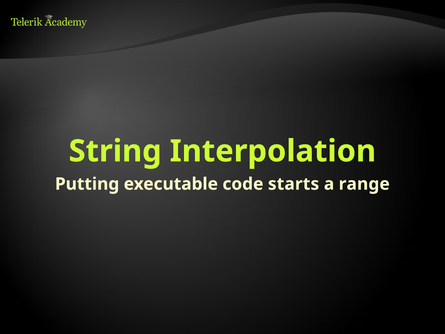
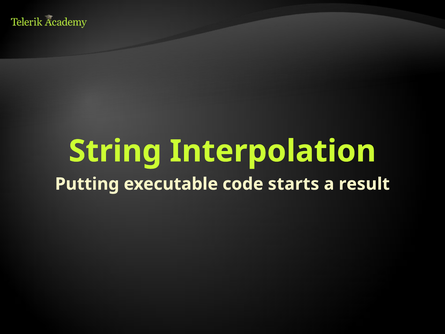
range: range -> result
